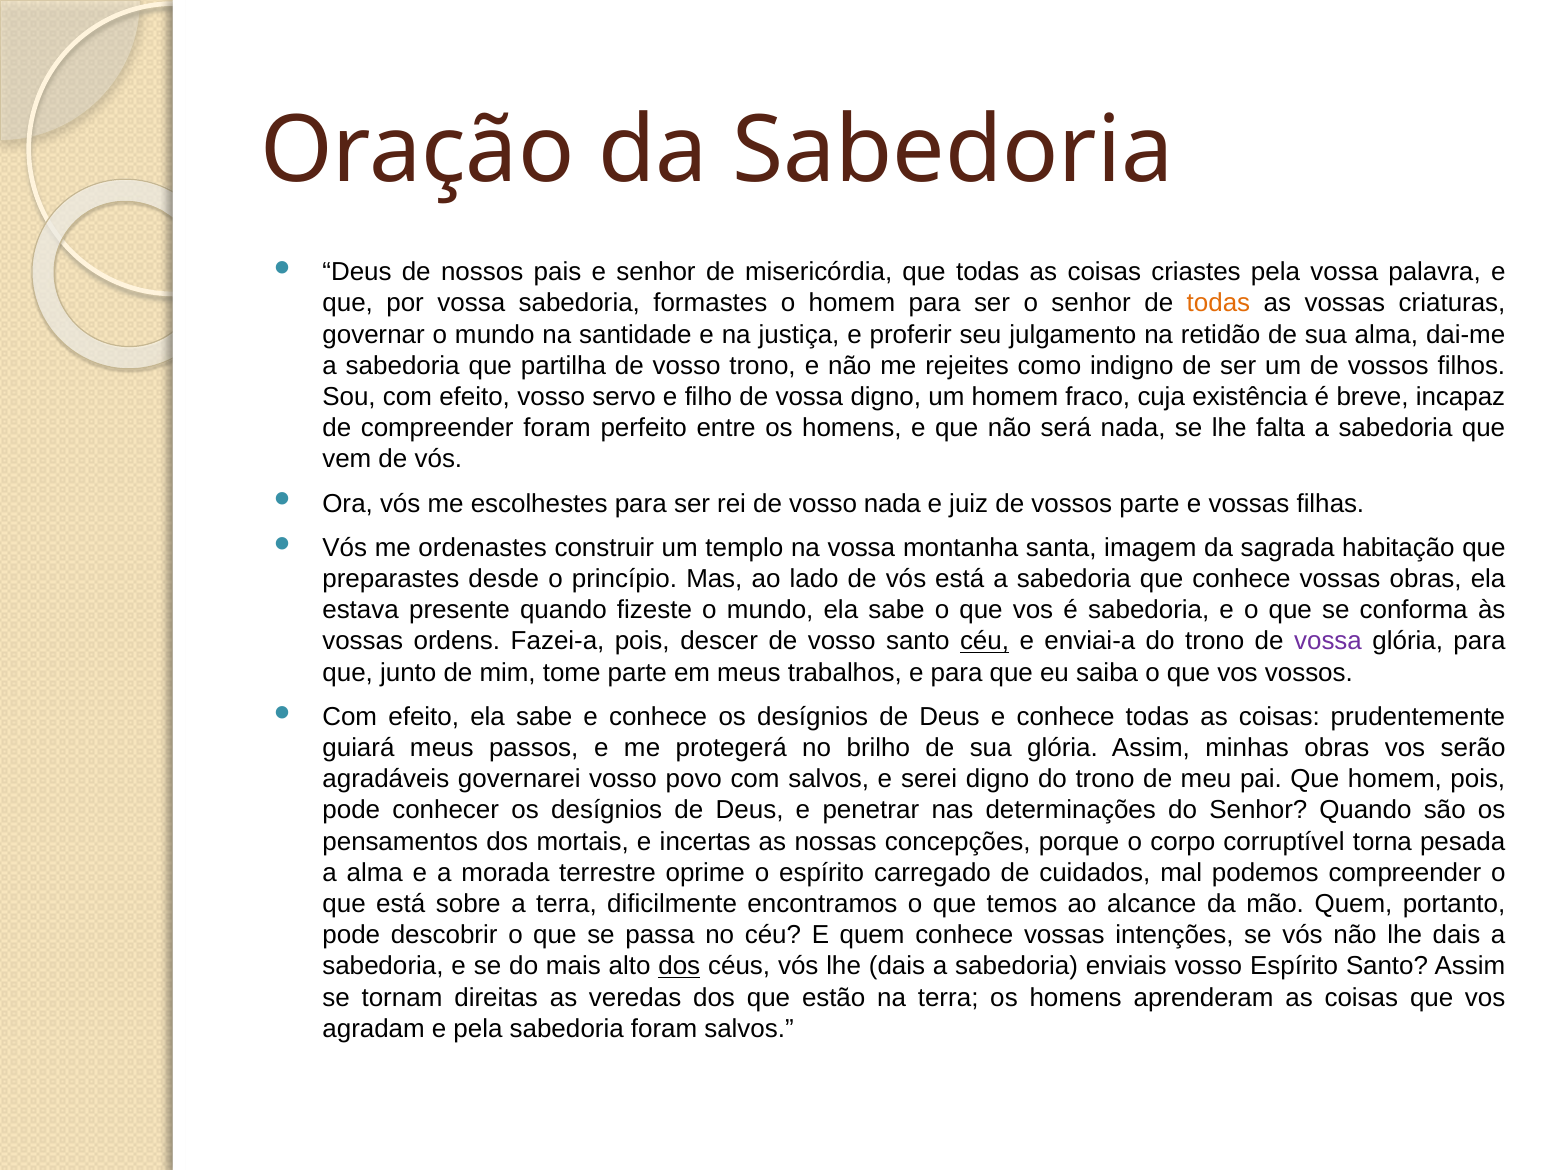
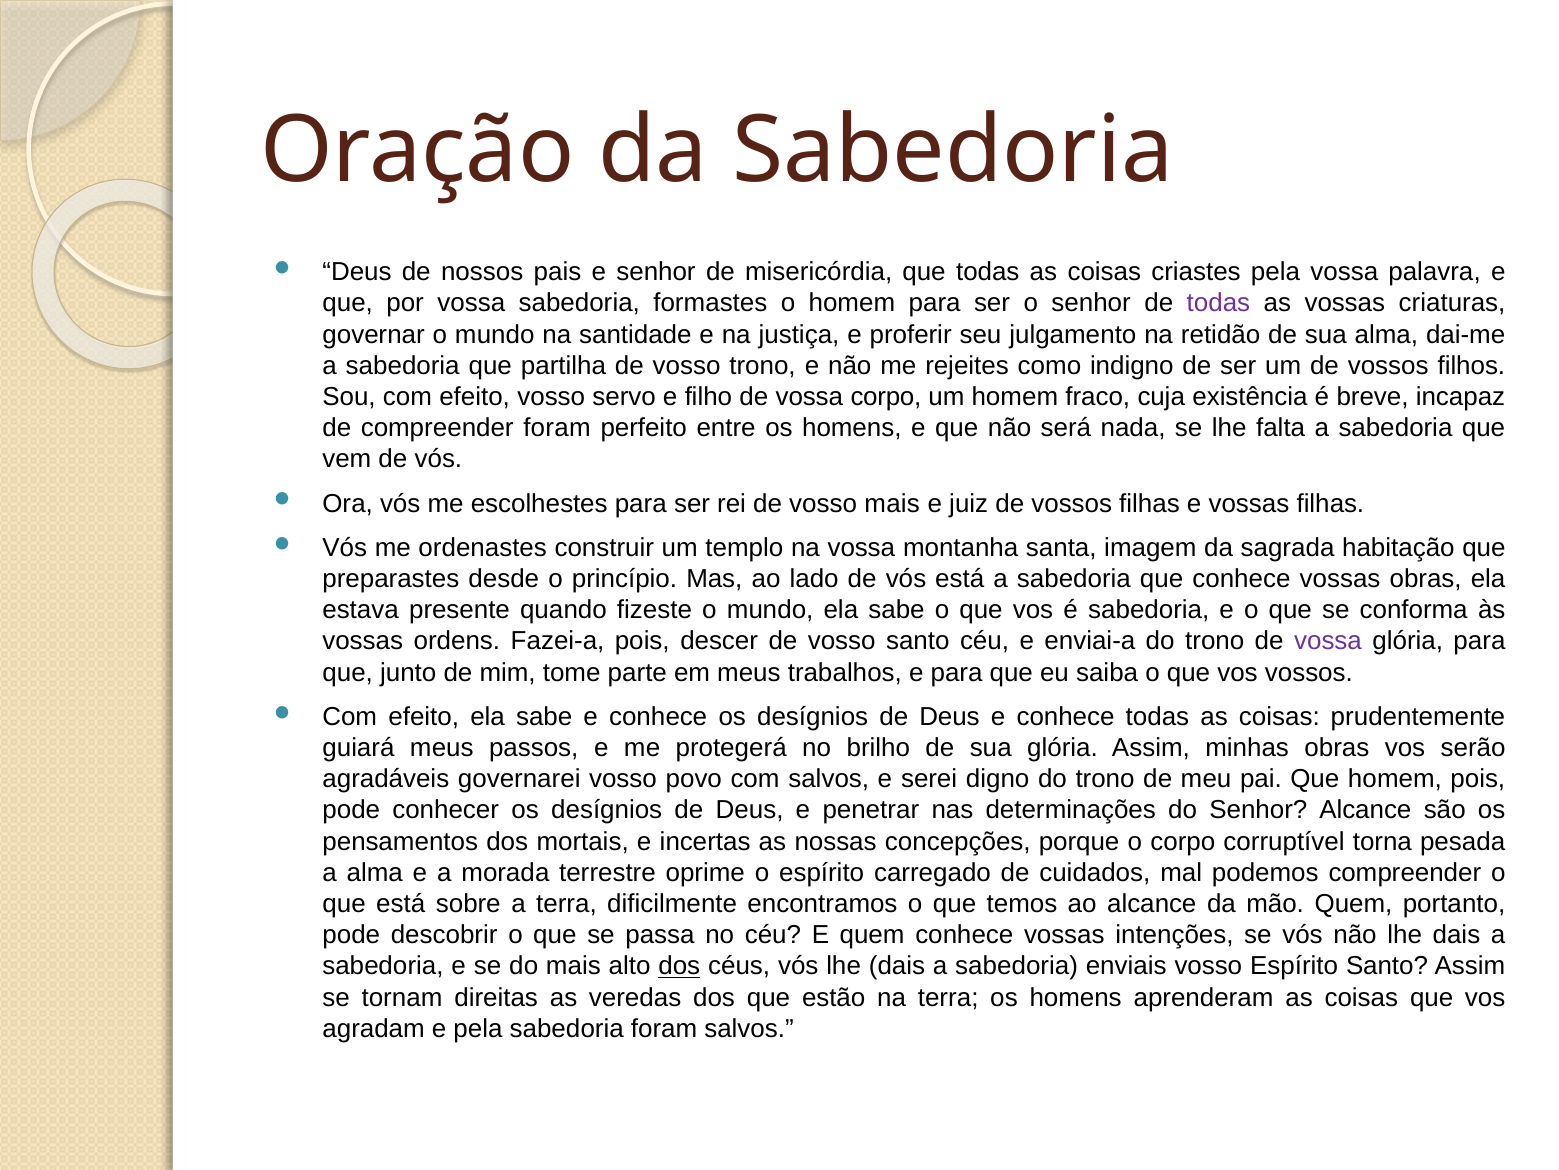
todas at (1218, 303) colour: orange -> purple
vossa digno: digno -> corpo
vosso nada: nada -> mais
vossos parte: parte -> filhas
céu at (985, 641) underline: present -> none
Senhor Quando: Quando -> Alcance
